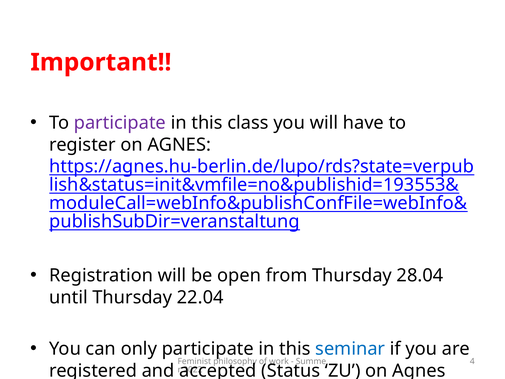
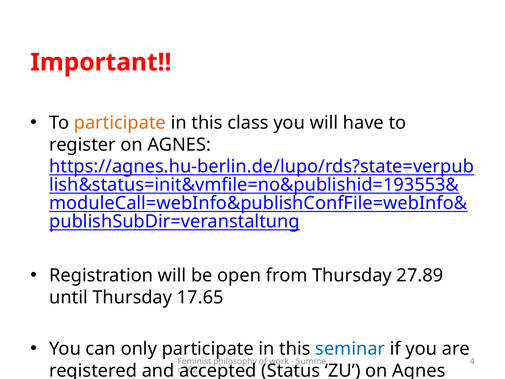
participate at (120, 123) colour: purple -> orange
28.04: 28.04 -> 27.89
22.04: 22.04 -> 17.65
